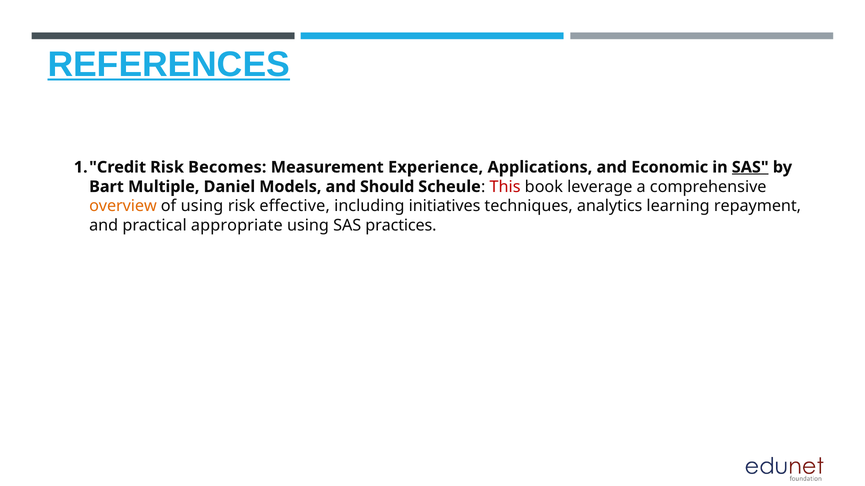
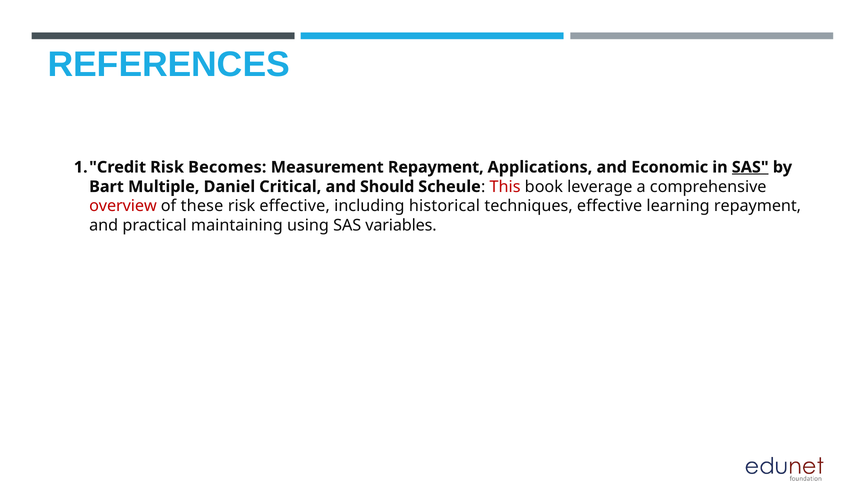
REFERENCES underline: present -> none
Measurement Experience: Experience -> Repayment
Models: Models -> Critical
overview colour: orange -> red
of using: using -> these
initiatives: initiatives -> historical
techniques analytics: analytics -> effective
appropriate: appropriate -> maintaining
practices: practices -> variables
